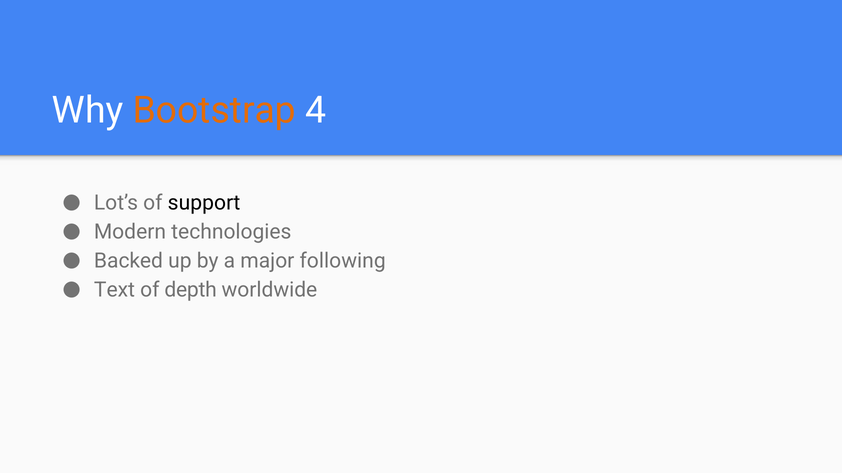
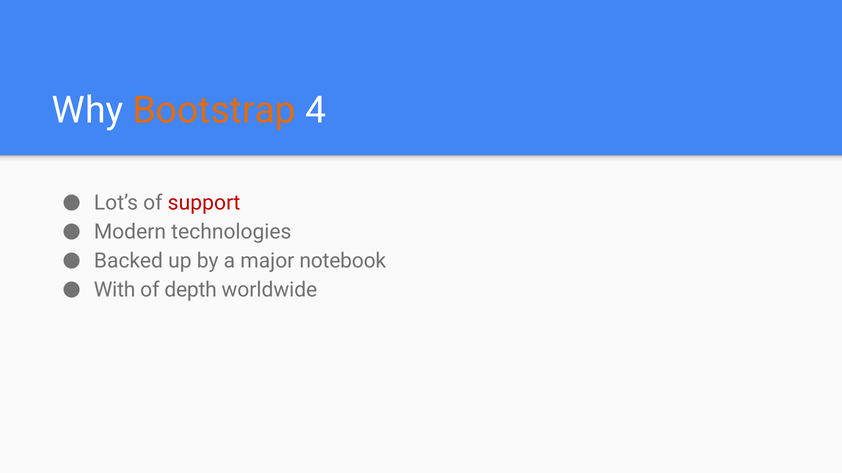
support colour: black -> red
following: following -> notebook
Text: Text -> With
